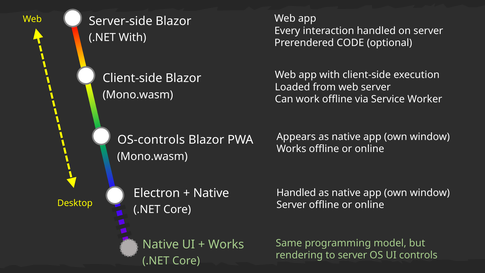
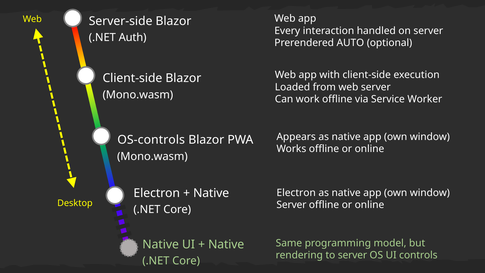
.NET With: With -> Auth
CODE: CODE -> AUTO
Handled at (296, 193): Handled -> Electron
Works at (226, 244): Works -> Native
